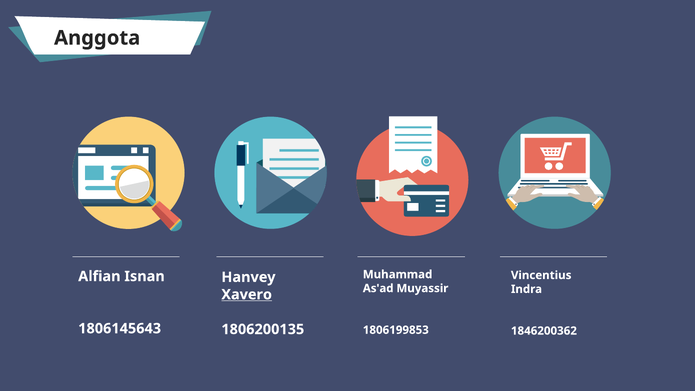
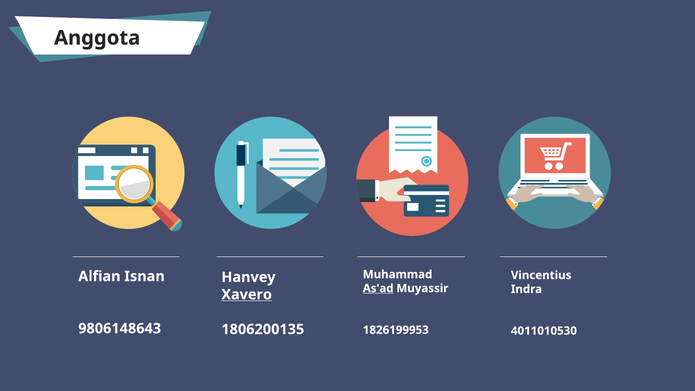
As'ad underline: none -> present
1806145643: 1806145643 -> 9806148643
1806199853: 1806199853 -> 1826199953
1846200362: 1846200362 -> 4011010530
